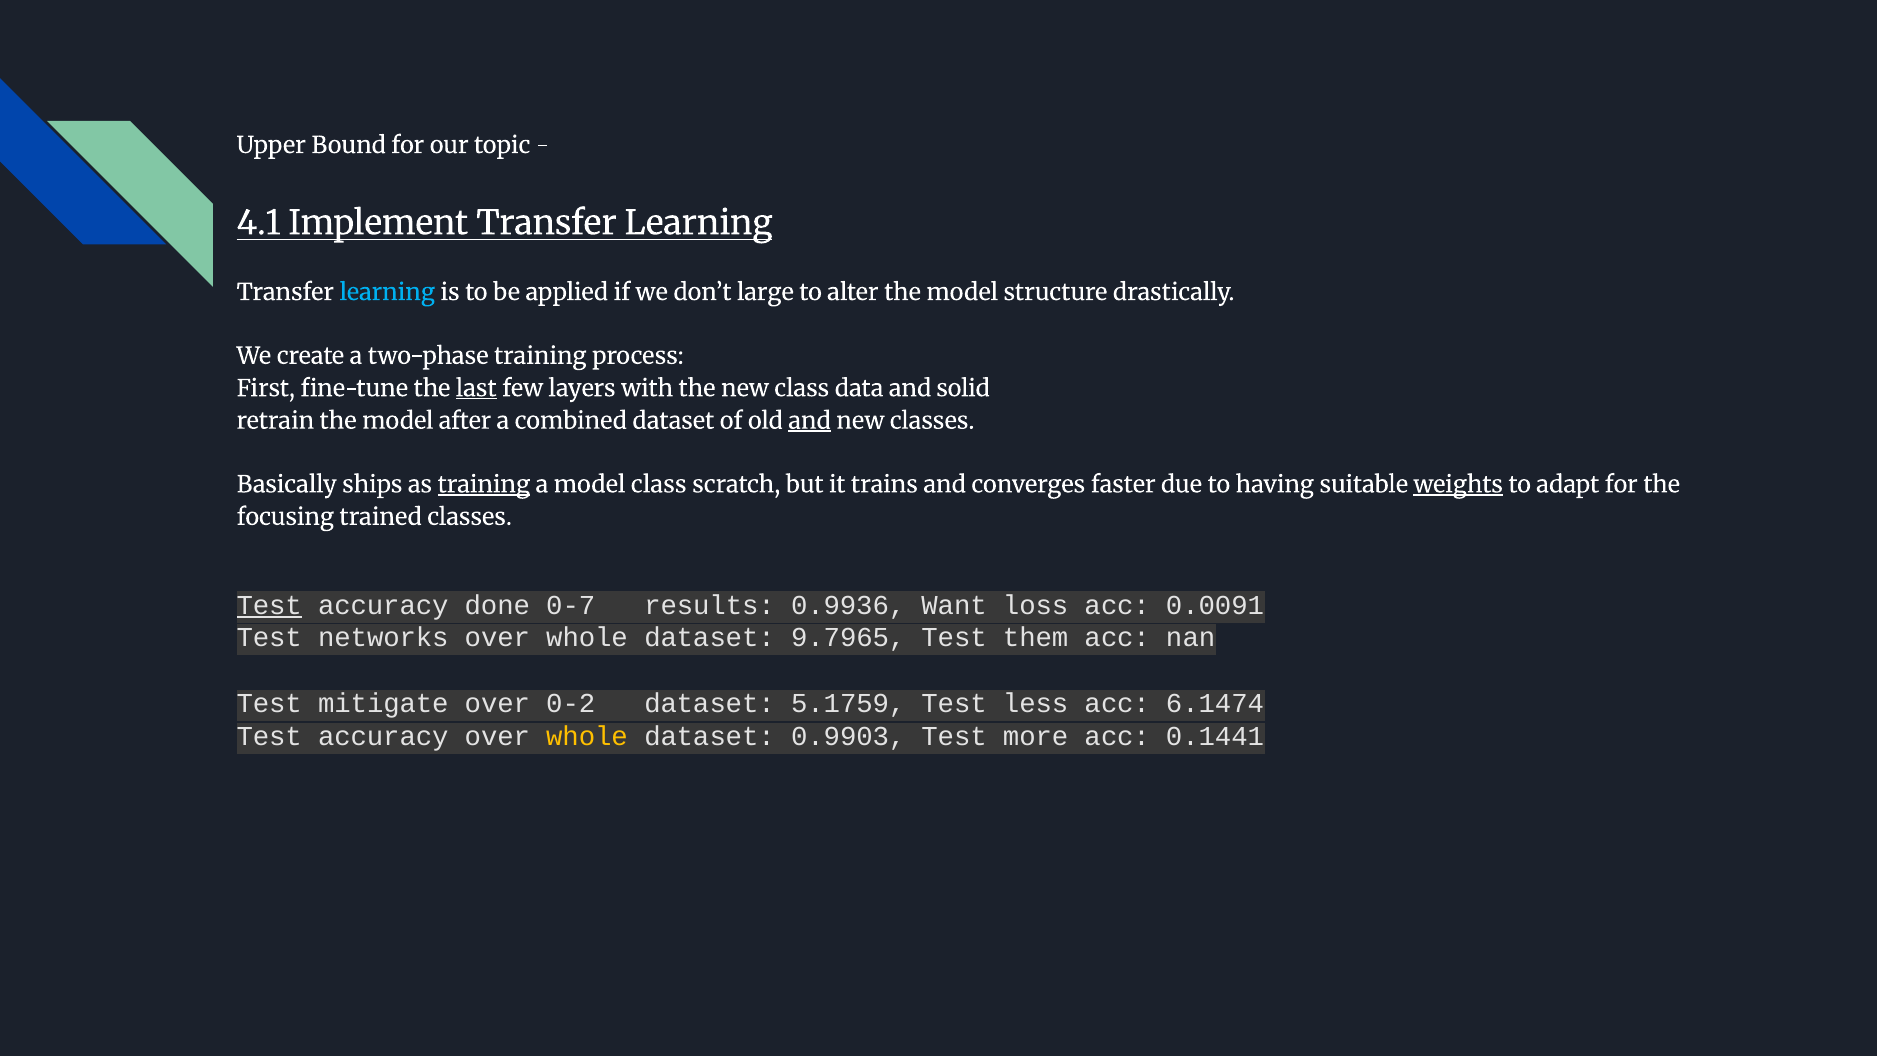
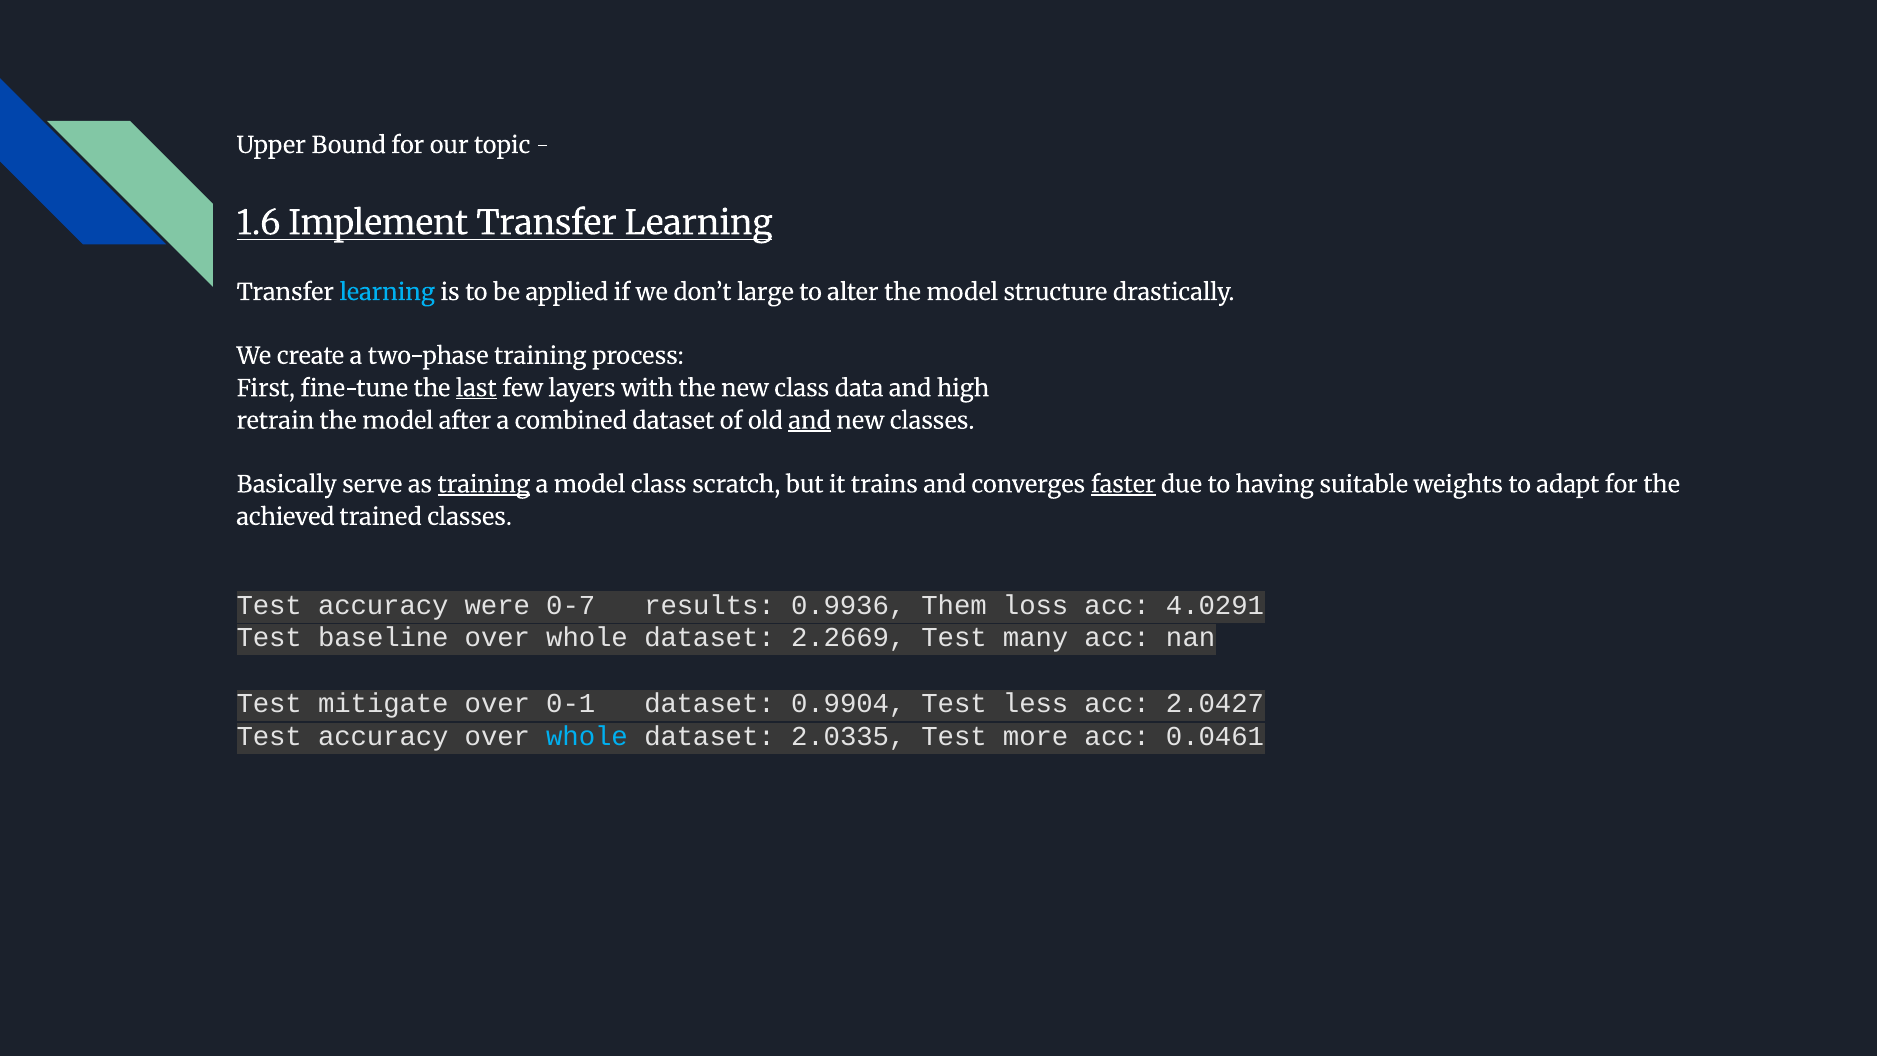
4.1: 4.1 -> 1.6
solid: solid -> high
ships: ships -> serve
faster underline: none -> present
weights underline: present -> none
focusing: focusing -> achieved
Test at (269, 605) underline: present -> none
done: done -> were
Want: Want -> Them
0.0091: 0.0091 -> 4.0291
networks: networks -> baseline
9.7965: 9.7965 -> 2.2669
them: them -> many
0-2: 0-2 -> 0-1
5.1759: 5.1759 -> 0.9904
6.1474: 6.1474 -> 2.0427
whole at (587, 736) colour: yellow -> light blue
0.9903: 0.9903 -> 2.0335
0.1441: 0.1441 -> 0.0461
